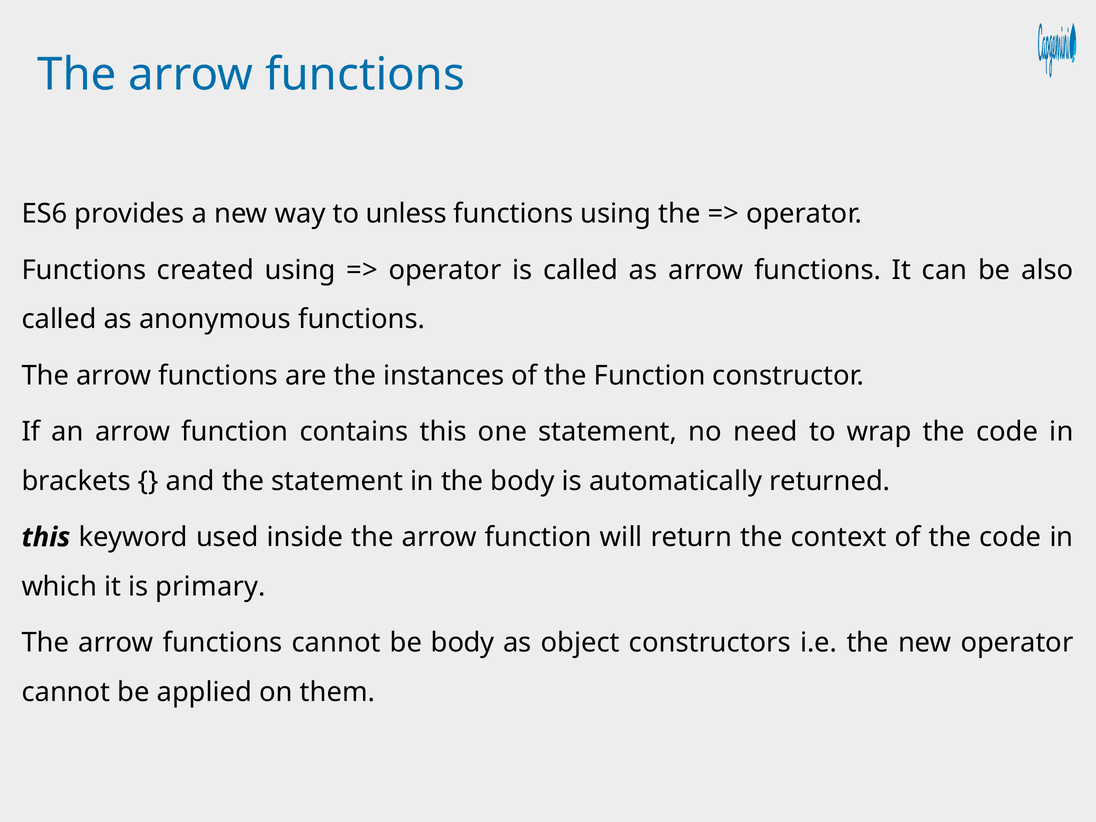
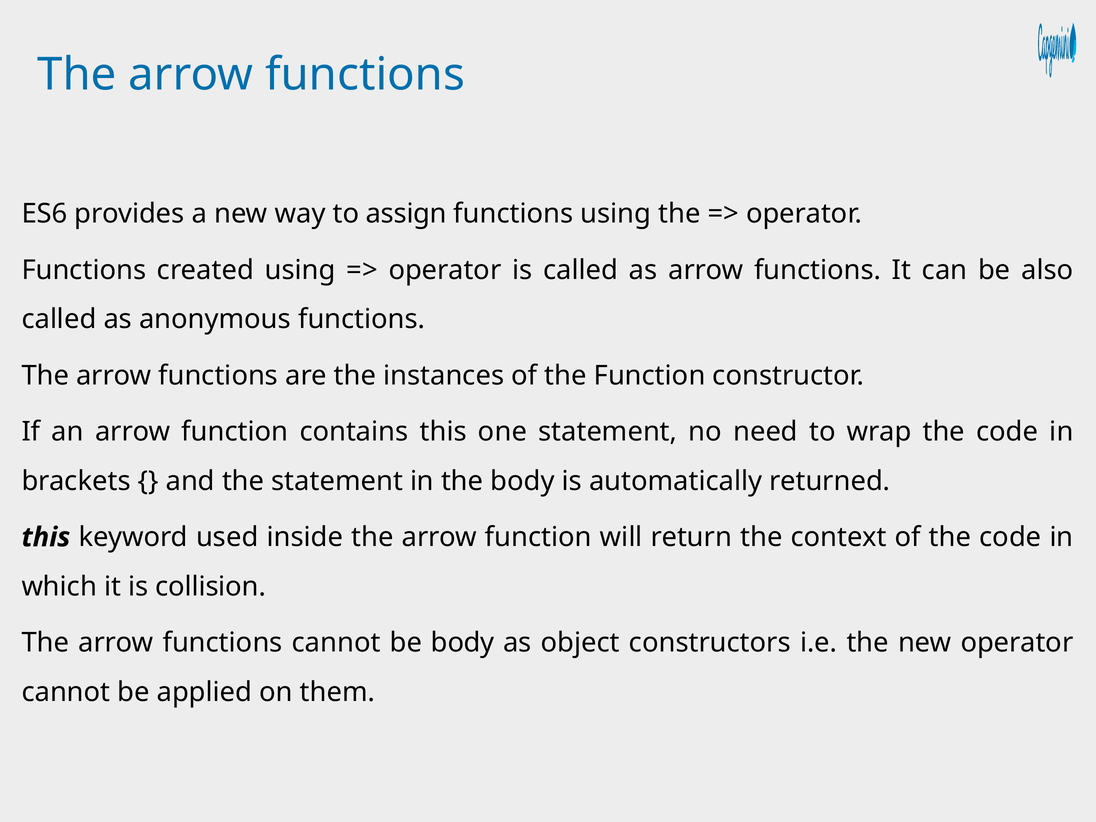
unless: unless -> assign
primary: primary -> collision
